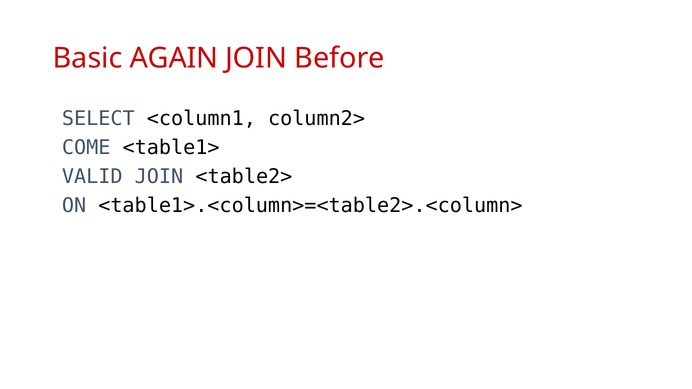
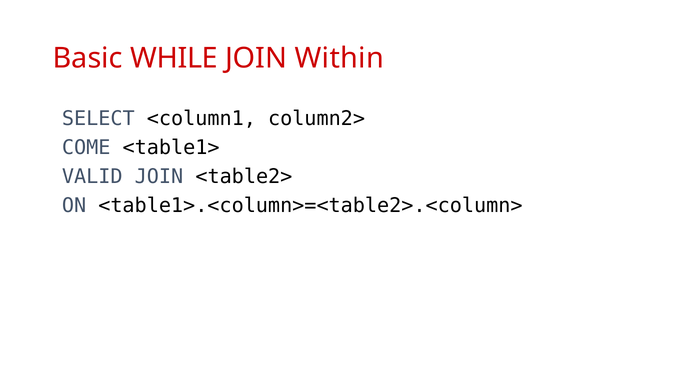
AGAIN: AGAIN -> WHILE
Before: Before -> Within
